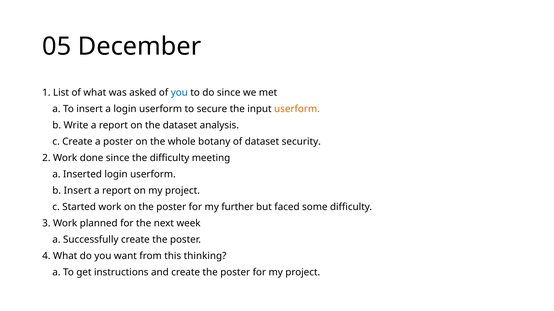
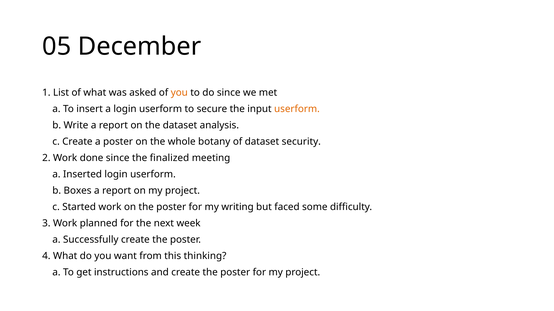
you at (179, 93) colour: blue -> orange
the difficulty: difficulty -> finalized
b Insert: Insert -> Boxes
further: further -> writing
